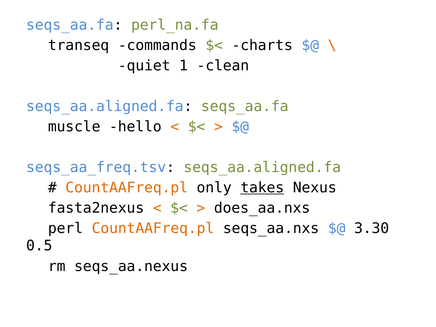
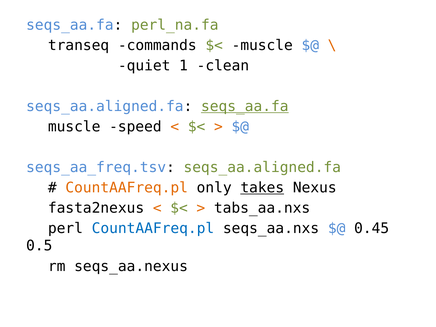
charts at (262, 45): charts -> muscle
seqs_aa.fa at (245, 106) underline: none -> present
hello: hello -> speed
does_aa.nxs: does_aa.nxs -> tabs_aa.nxs
CountAAFreq.pl at (153, 228) colour: orange -> blue
3.30: 3.30 -> 0.45
